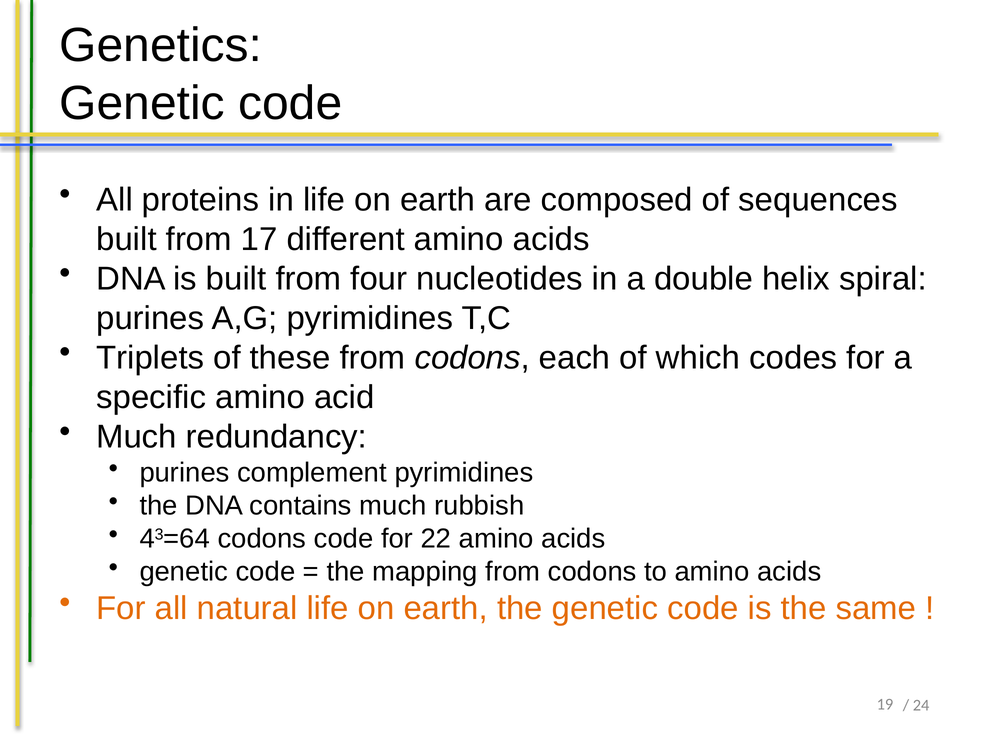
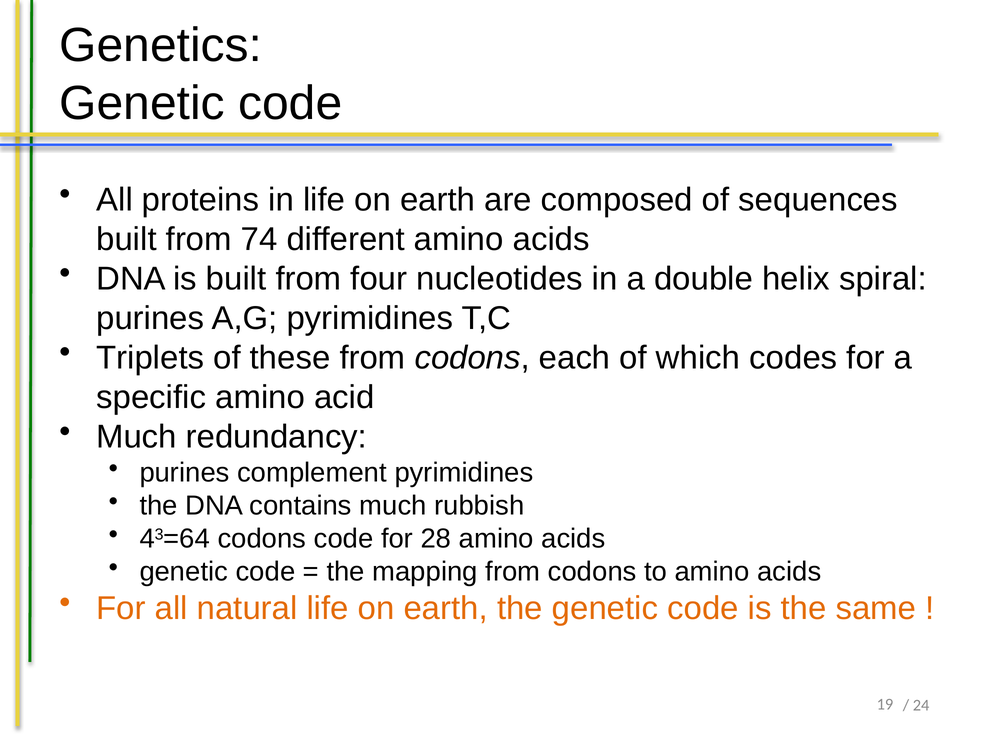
17: 17 -> 74
22: 22 -> 28
